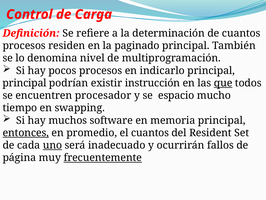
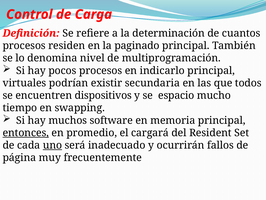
principal at (24, 83): principal -> virtuales
instrucción: instrucción -> secundaria
que underline: present -> none
procesador: procesador -> dispositivos
el cuantos: cuantos -> cargará
frecuentemente underline: present -> none
